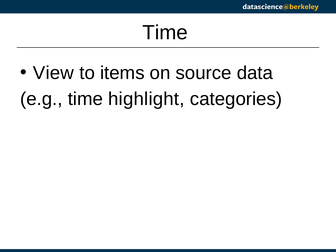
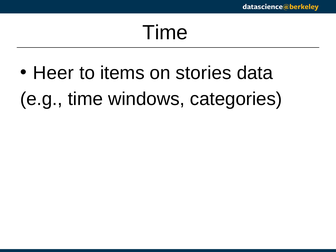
View: View -> Heer
source: source -> stories
highlight: highlight -> windows
